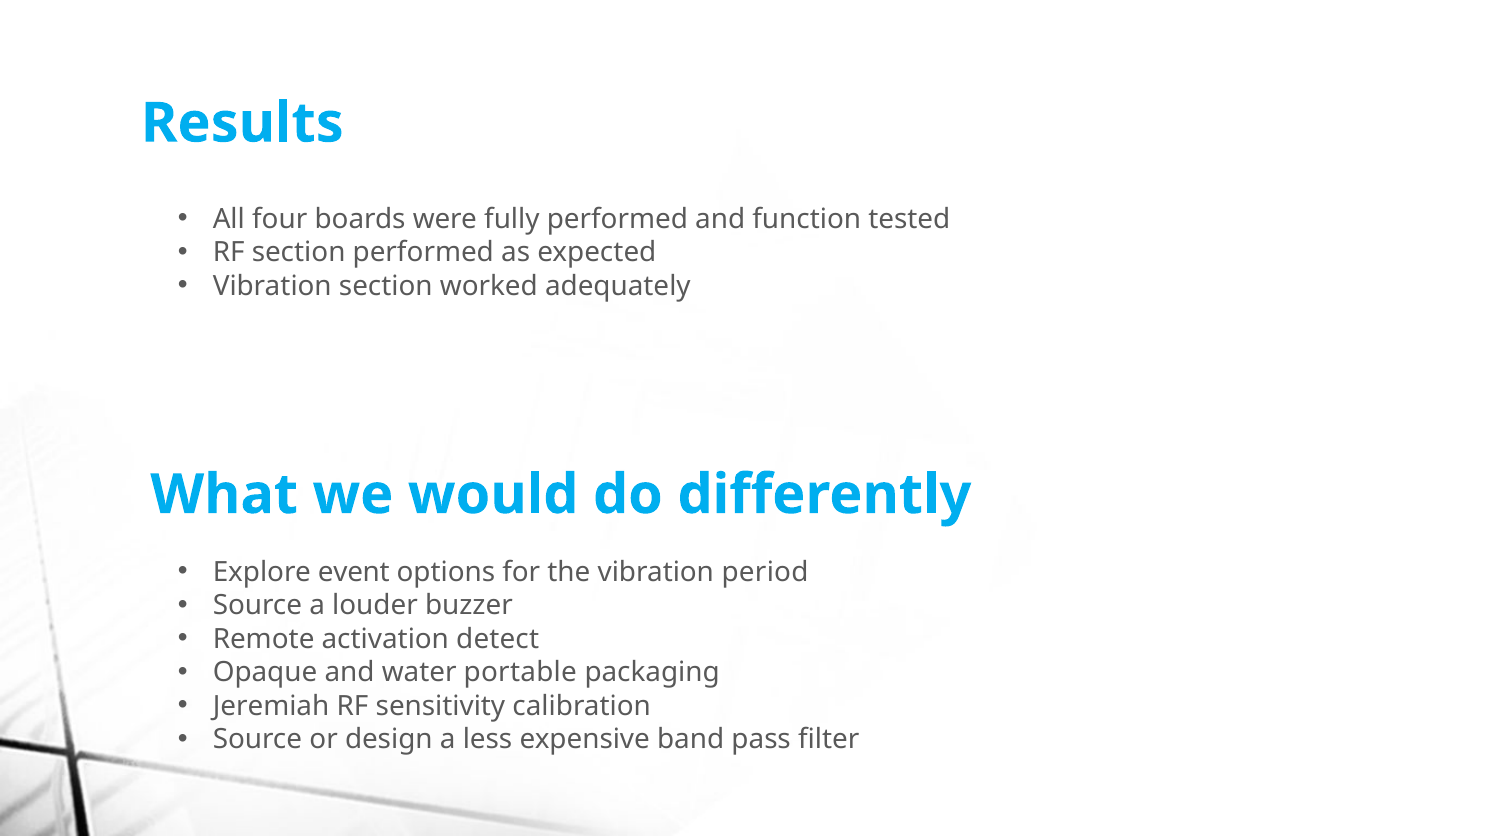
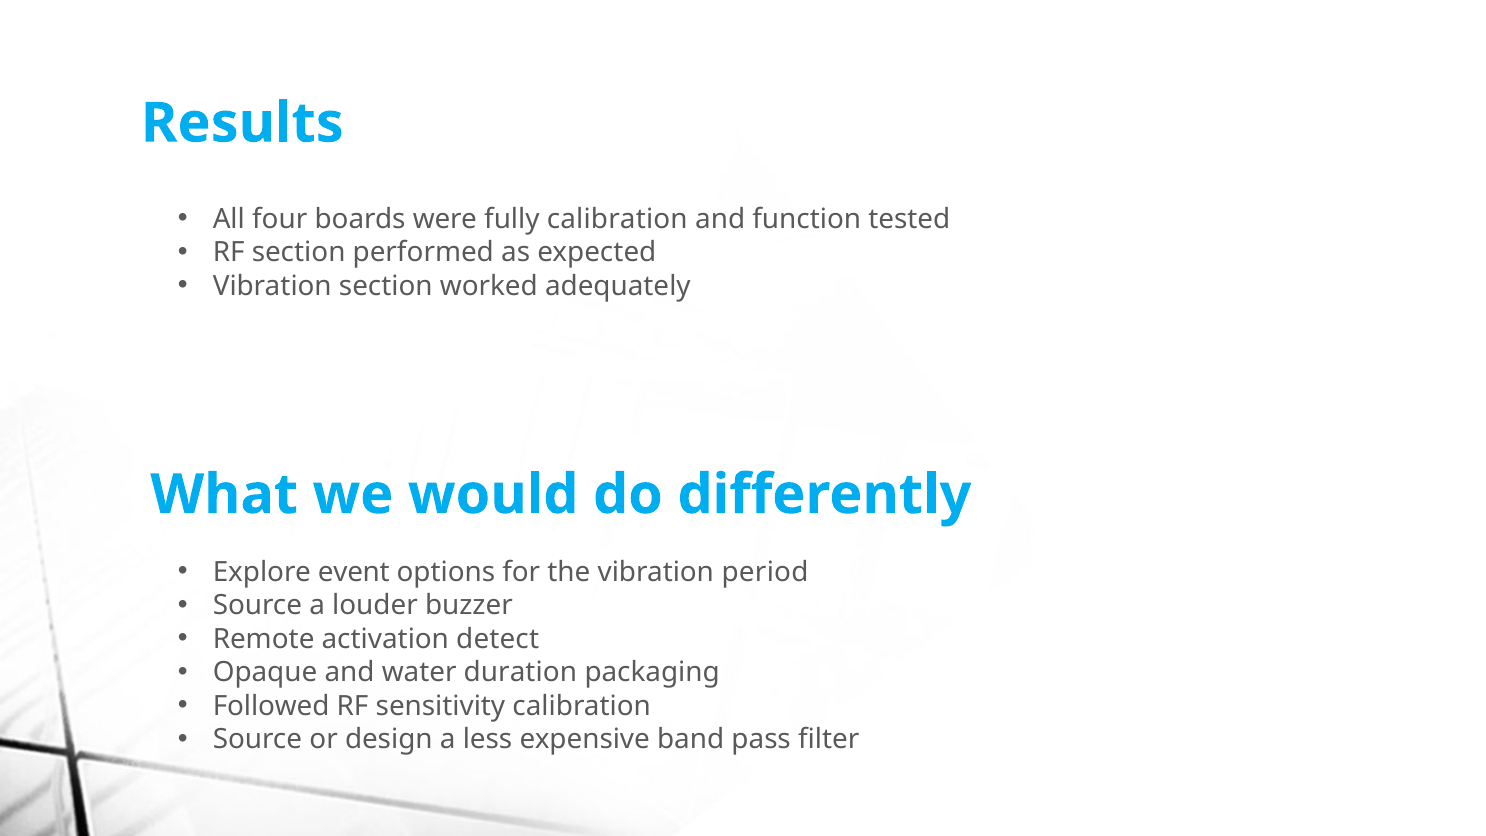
fully performed: performed -> calibration
portable: portable -> duration
Jeremiah: Jeremiah -> Followed
